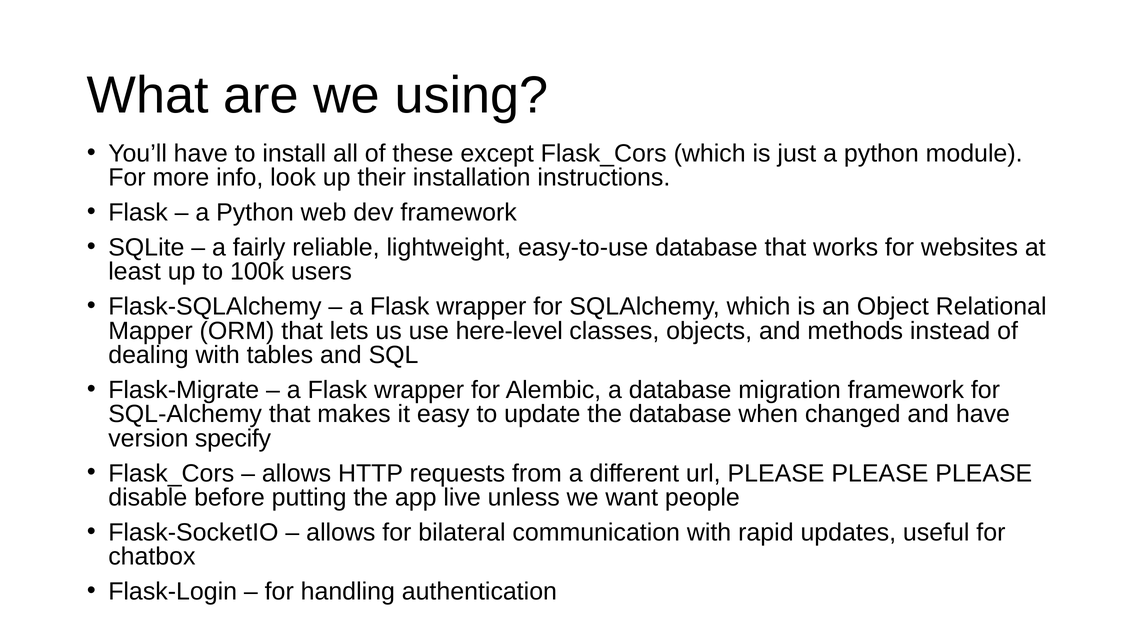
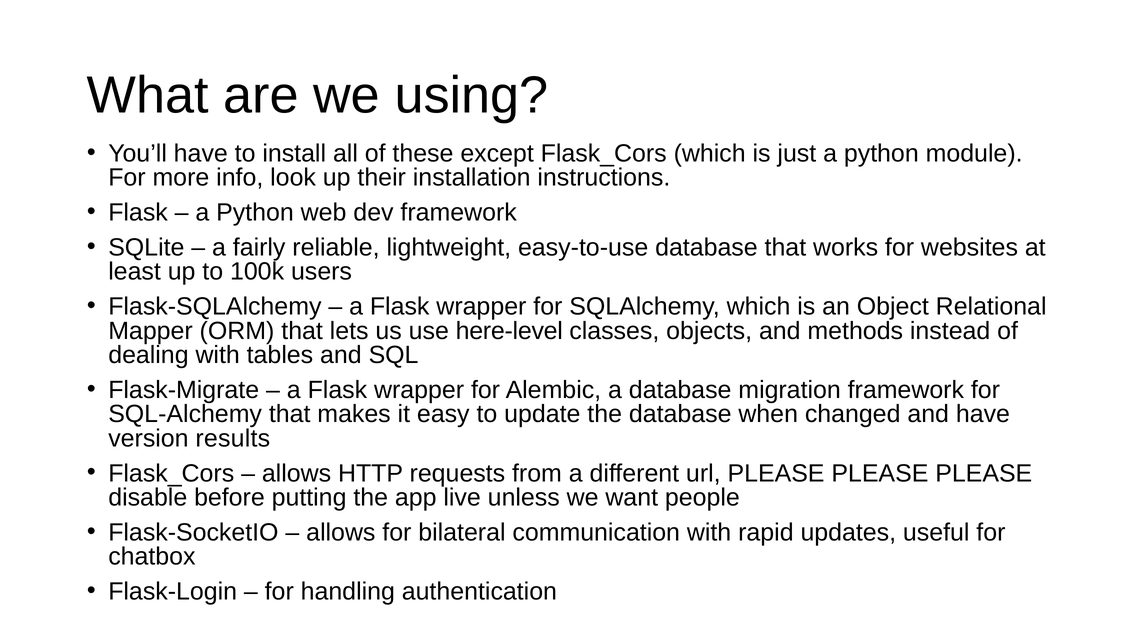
specify: specify -> results
